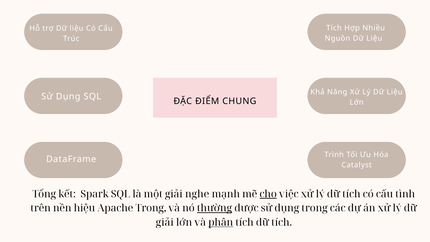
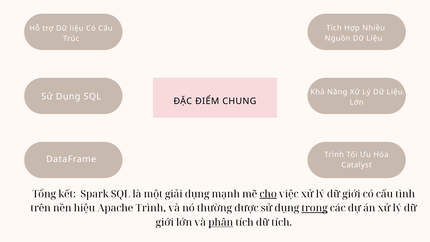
giải nghe: nghe -> dụng
tích at (351, 194): tích -> giới
Apache Trong: Trong -> Trình
thường underline: present -> none
trong at (315, 208) underline: none -> present
giải at (165, 222): giải -> giới
